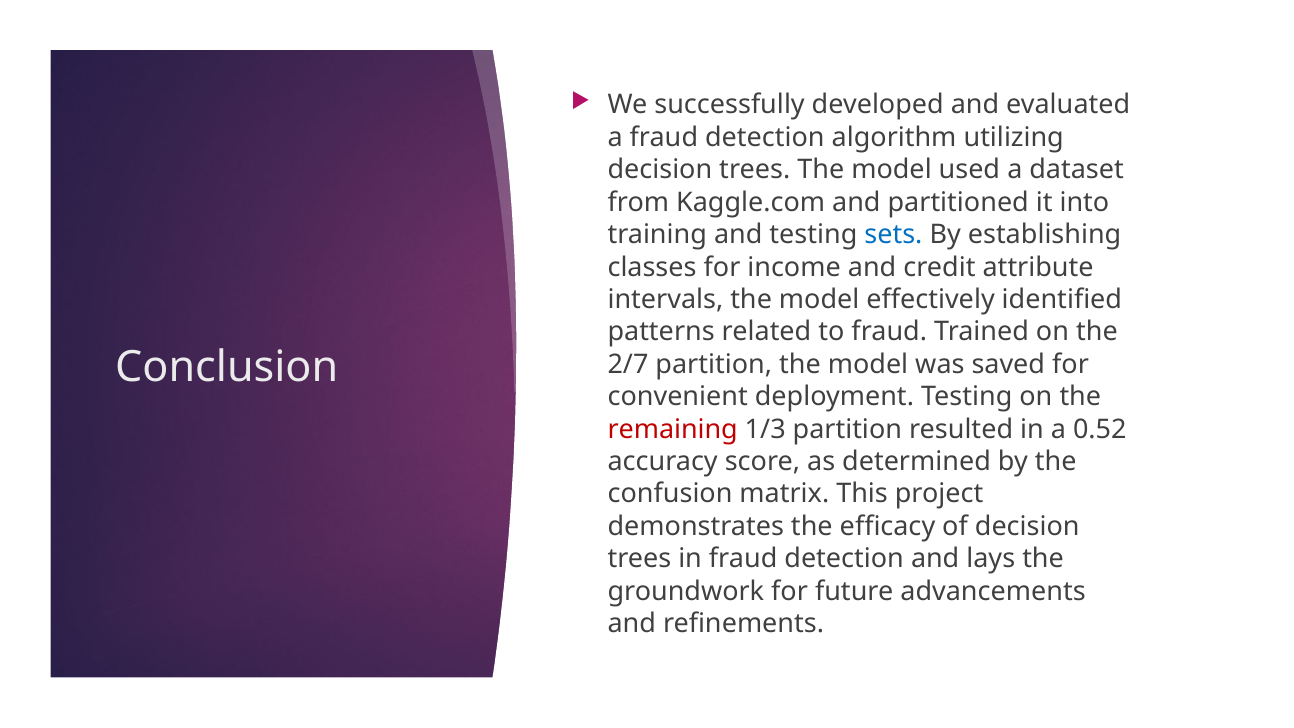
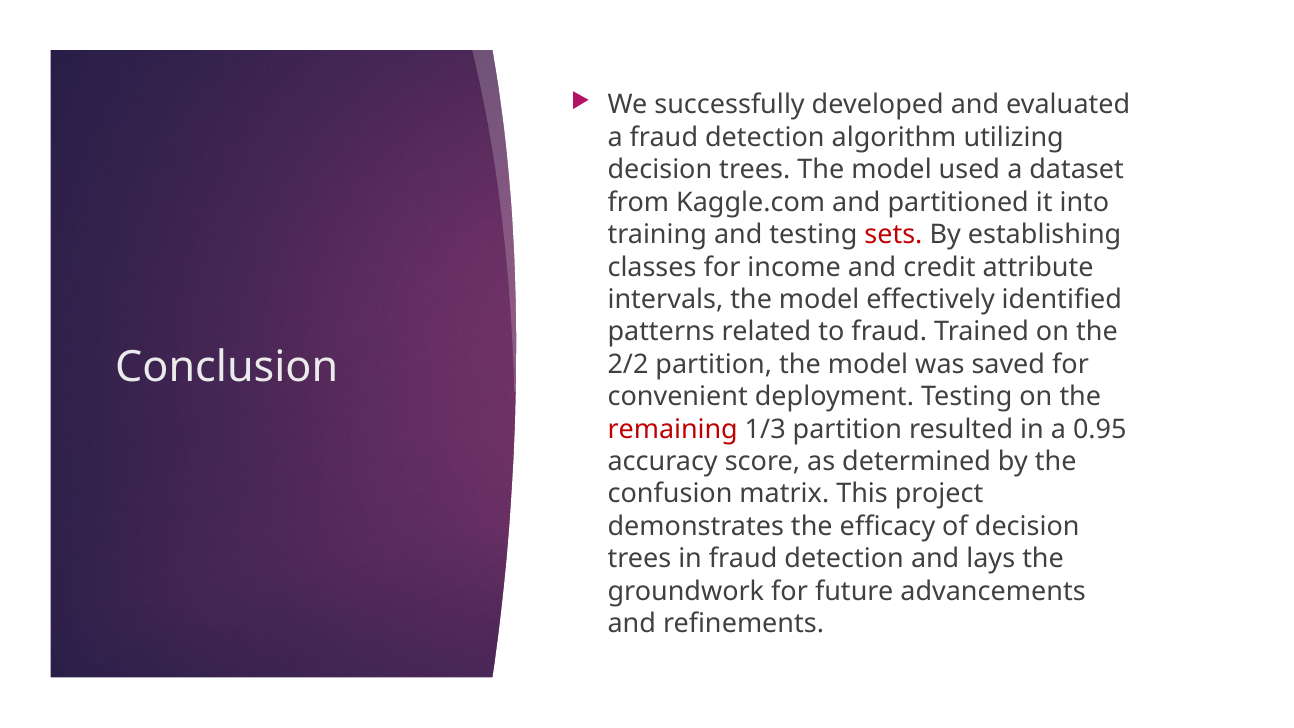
sets colour: blue -> red
2/7: 2/7 -> 2/2
0.52: 0.52 -> 0.95
